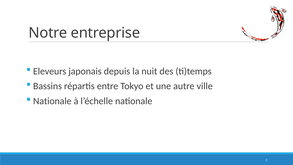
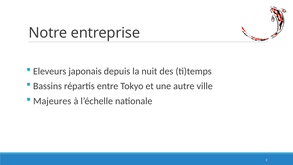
Nationale at (52, 101): Nationale -> Majeures
